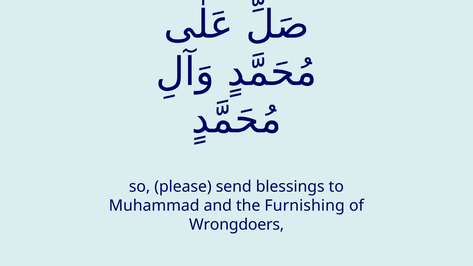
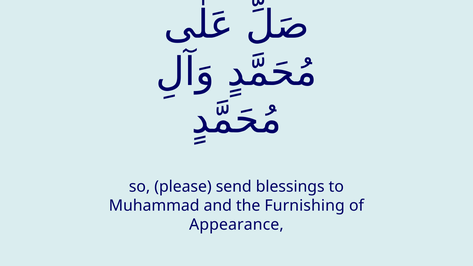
Wrongdoers: Wrongdoers -> Appearance
